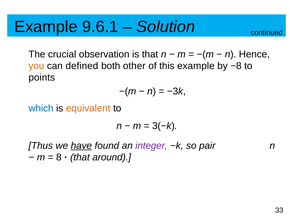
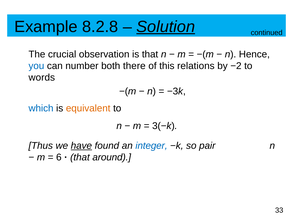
9.6.1: 9.6.1 -> 8.2.8
Solution underline: none -> present
you colour: orange -> blue
defined: defined -> number
other: other -> there
this example: example -> relations
−8: −8 -> −2
points: points -> words
integer colour: purple -> blue
8: 8 -> 6
